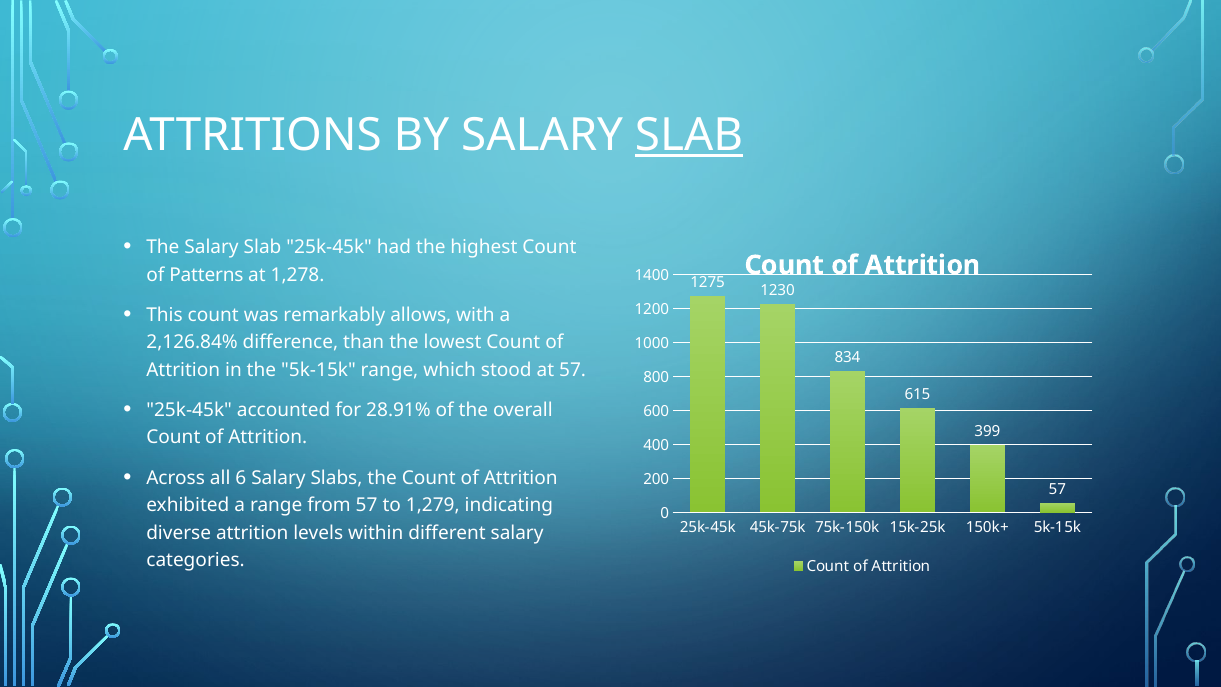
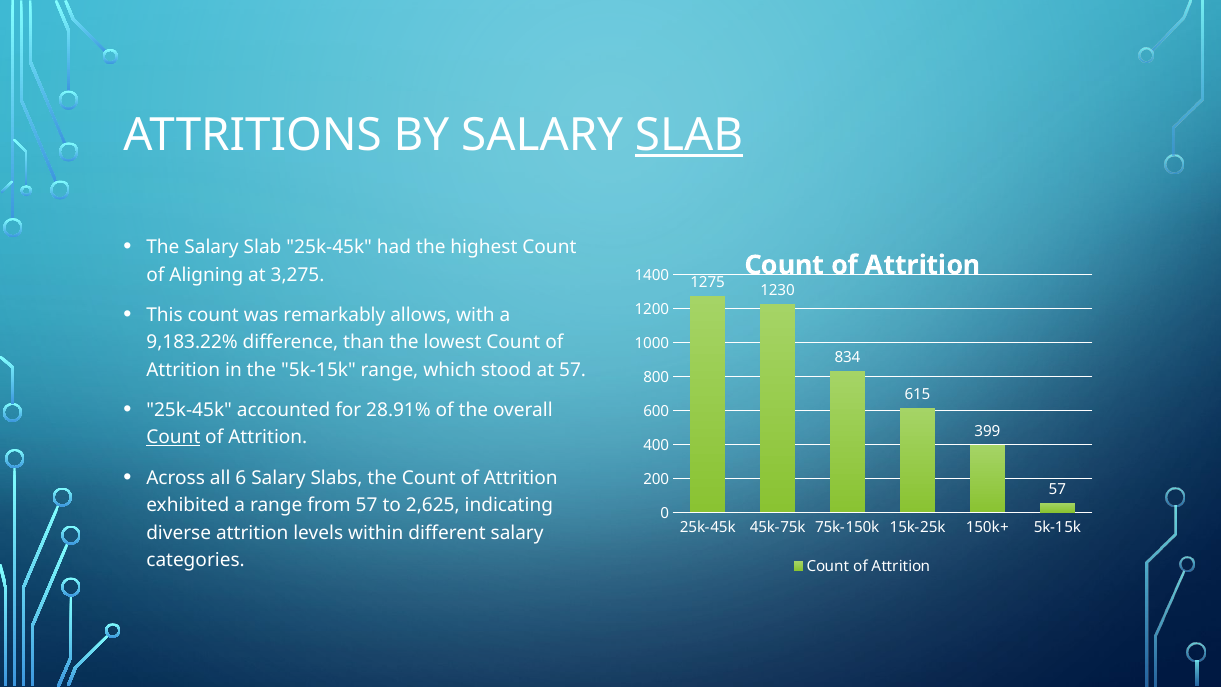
Patterns: Patterns -> Aligning
1,278: 1,278 -> 3,275
2,126.84%: 2,126.84% -> 9,183.22%
Count at (173, 438) underline: none -> present
1,279: 1,279 -> 2,625
